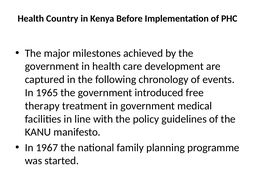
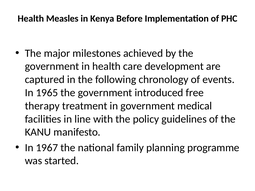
Country: Country -> Measles
